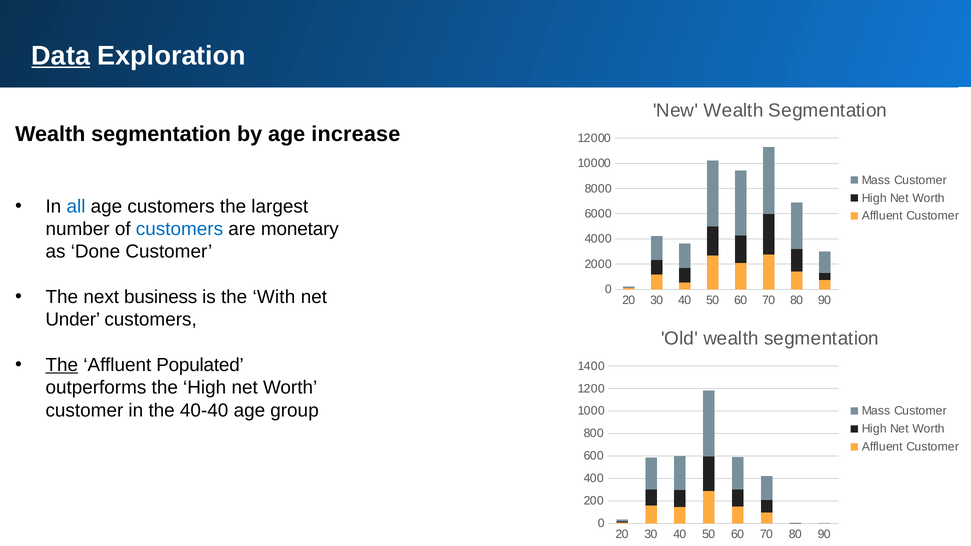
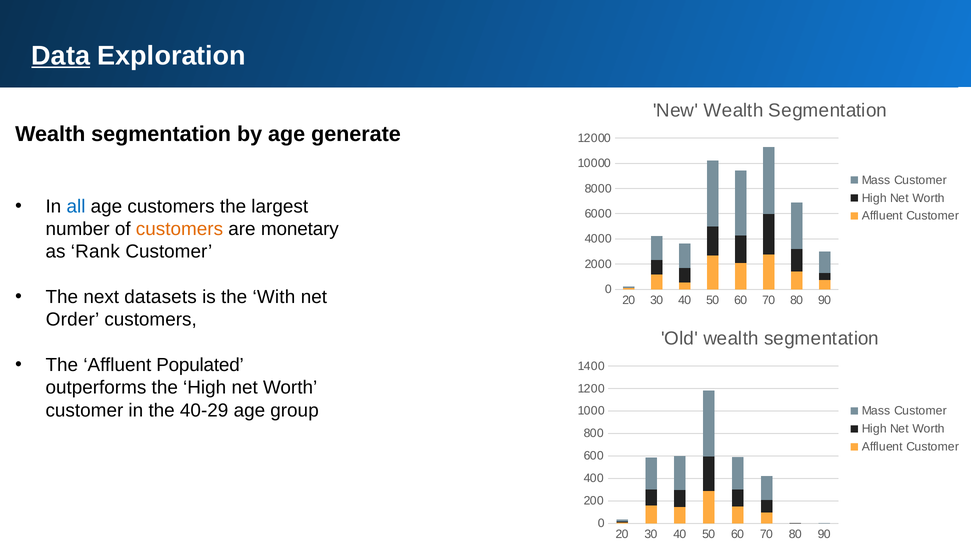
increase: increase -> generate
customers at (179, 229) colour: blue -> orange
Done: Done -> Rank
business: business -> datasets
Under: Under -> Order
The at (62, 365) underline: present -> none
40-40: 40-40 -> 40-29
